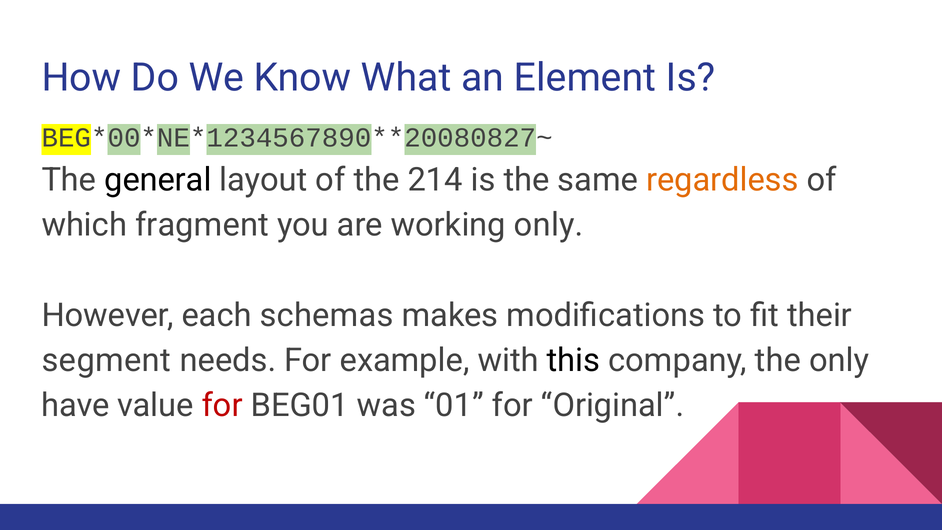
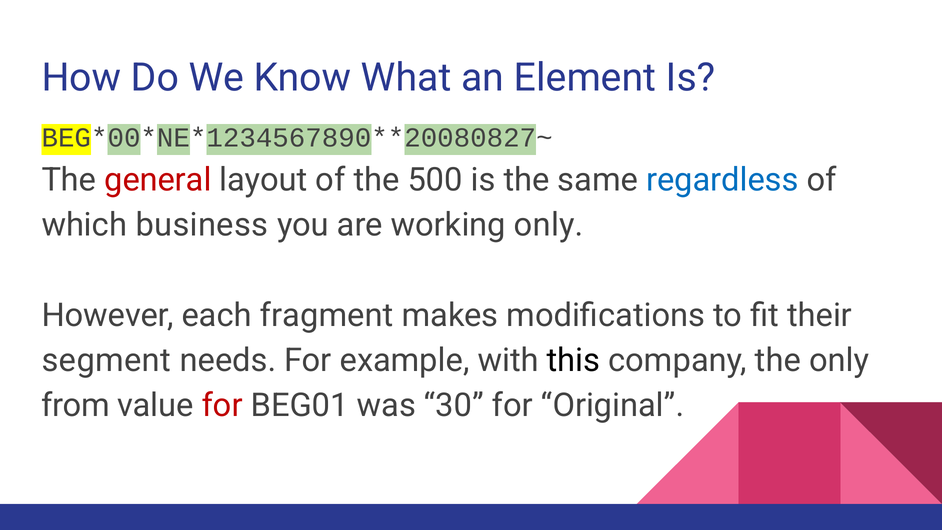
general colour: black -> red
214: 214 -> 500
regardless colour: orange -> blue
fragment: fragment -> business
schemas: schemas -> fragment
have: have -> from
01: 01 -> 30
